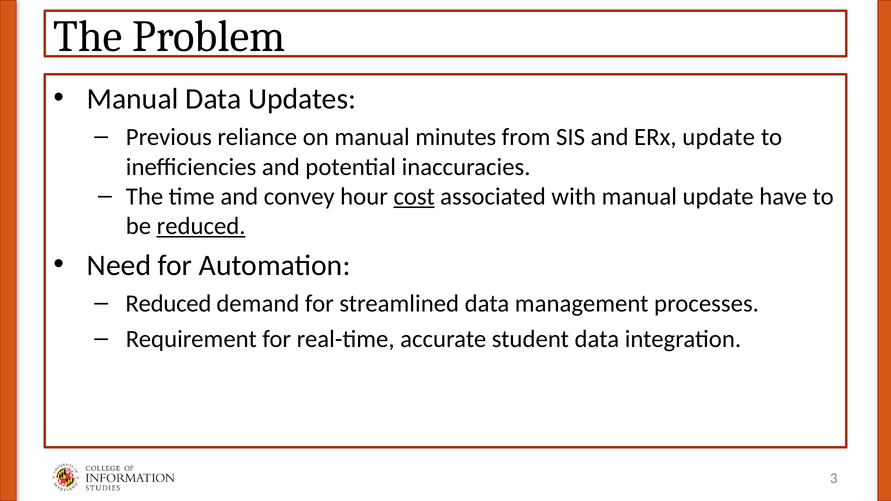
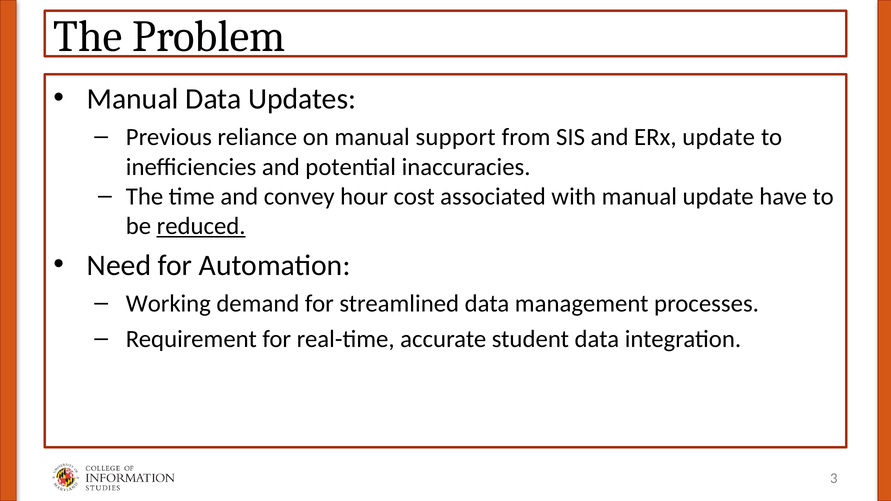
minutes: minutes -> support
cost underline: present -> none
Reduced at (168, 304): Reduced -> Working
